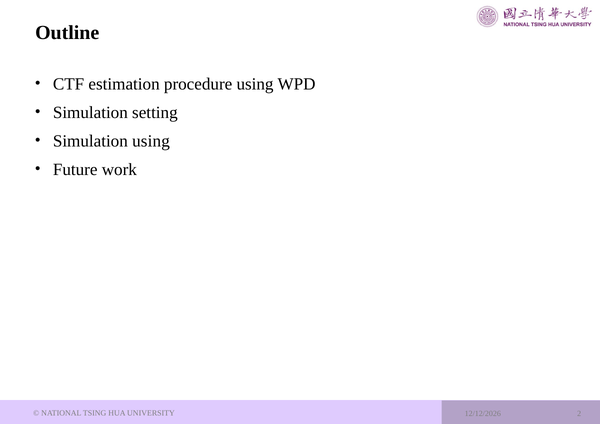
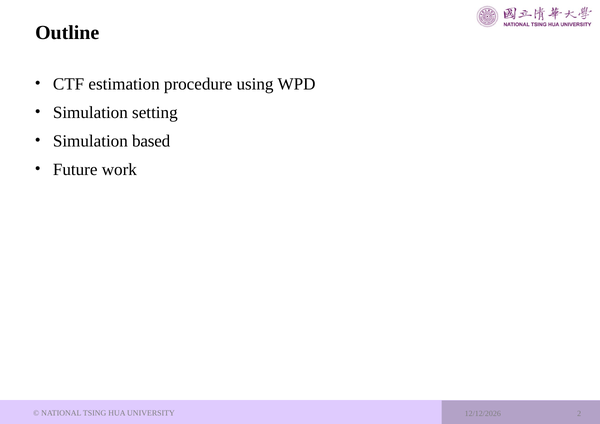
Simulation using: using -> based
